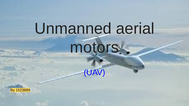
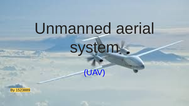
motors: motors -> system
